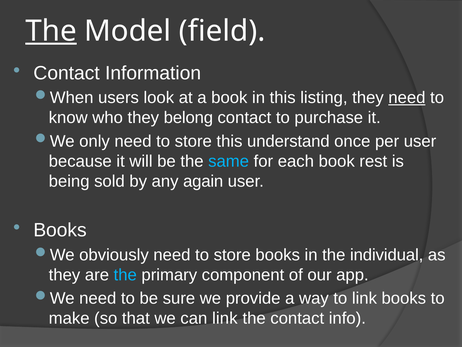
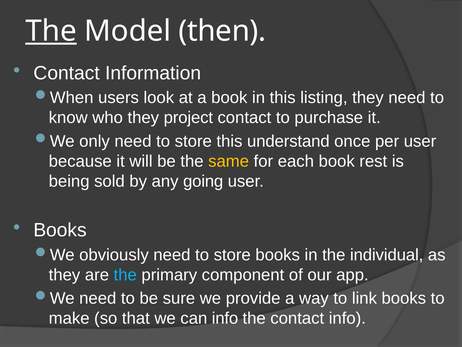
field: field -> then
need at (407, 98) underline: present -> none
belong: belong -> project
same colour: light blue -> yellow
again: again -> going
can link: link -> info
